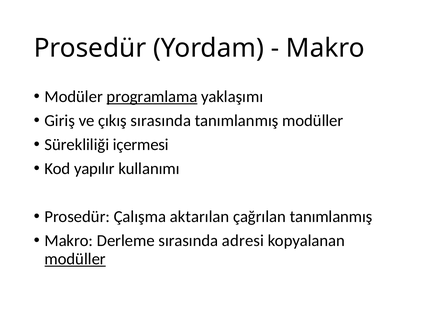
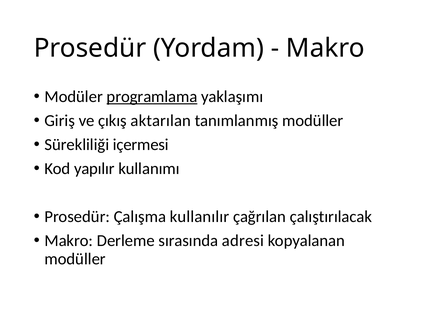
çıkış sırasında: sırasında -> aktarılan
aktarılan: aktarılan -> kullanılır
çağrılan tanımlanmış: tanımlanmış -> çalıştırılacak
modüller at (75, 259) underline: present -> none
